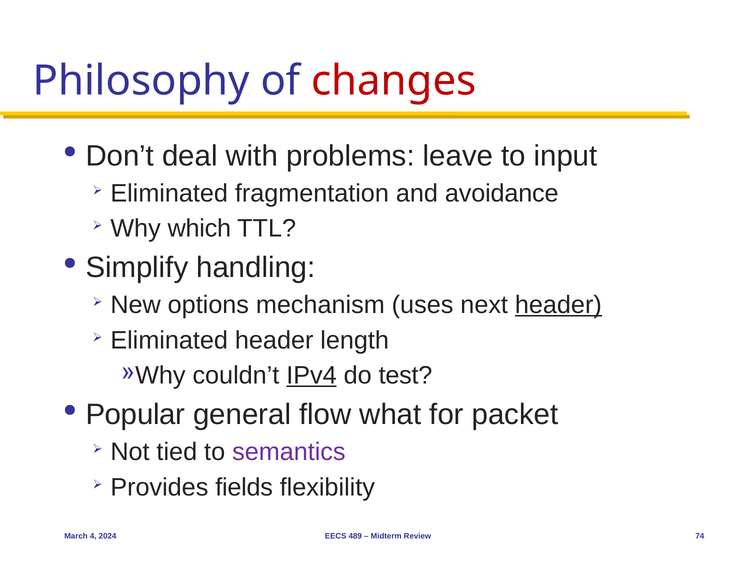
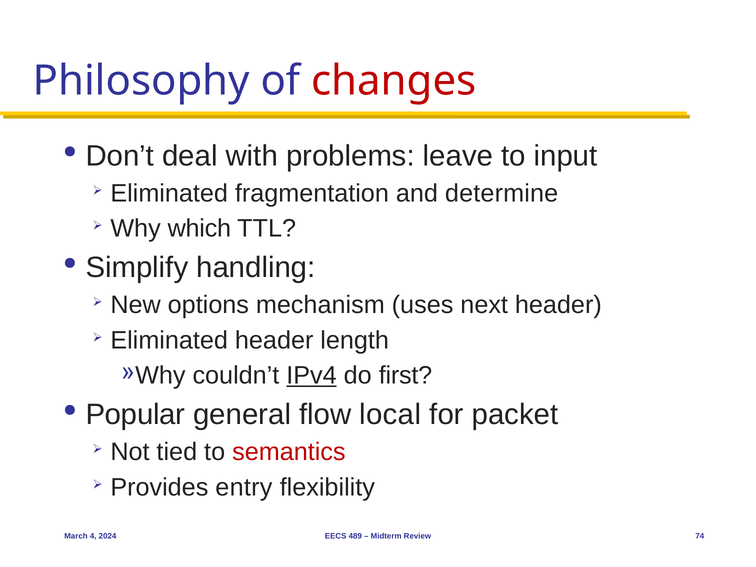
avoidance: avoidance -> determine
header at (558, 305) underline: present -> none
test: test -> first
what: what -> local
semantics colour: purple -> red
fields: fields -> entry
